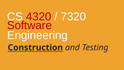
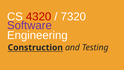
Software colour: red -> purple
